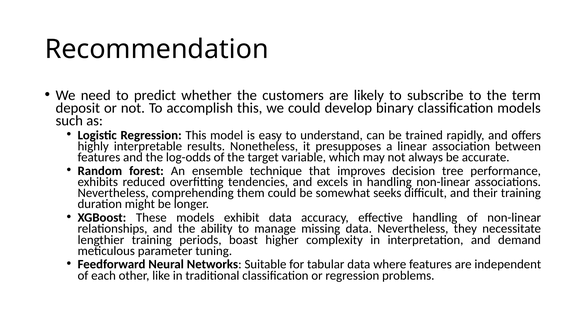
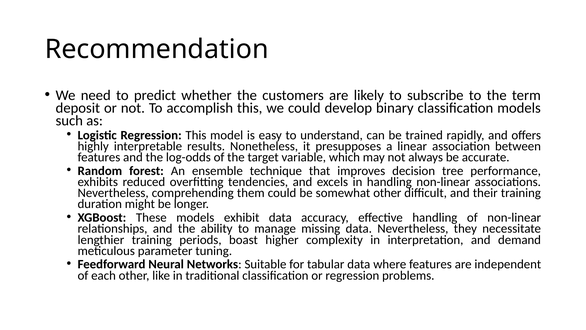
somewhat seeks: seeks -> other
